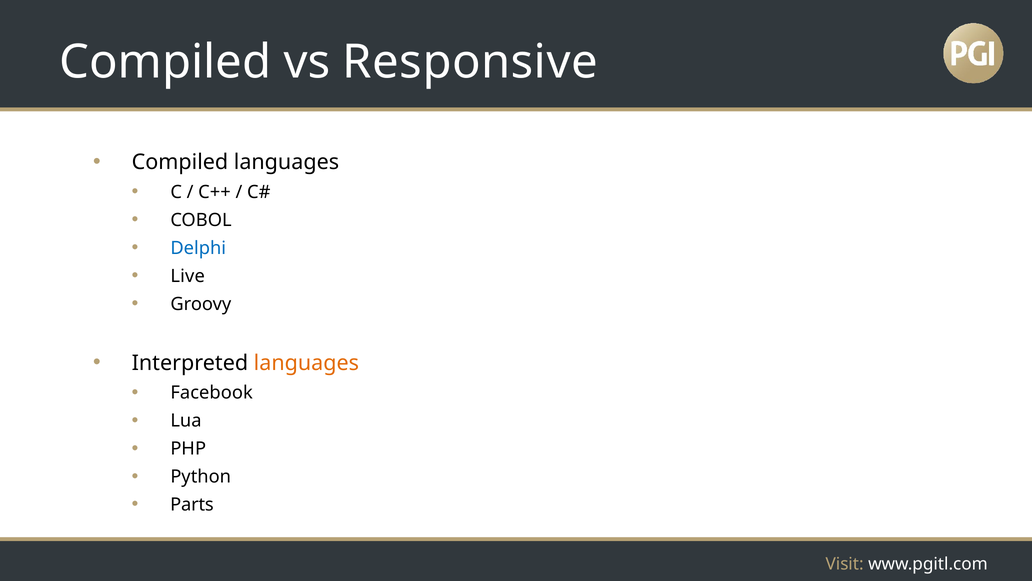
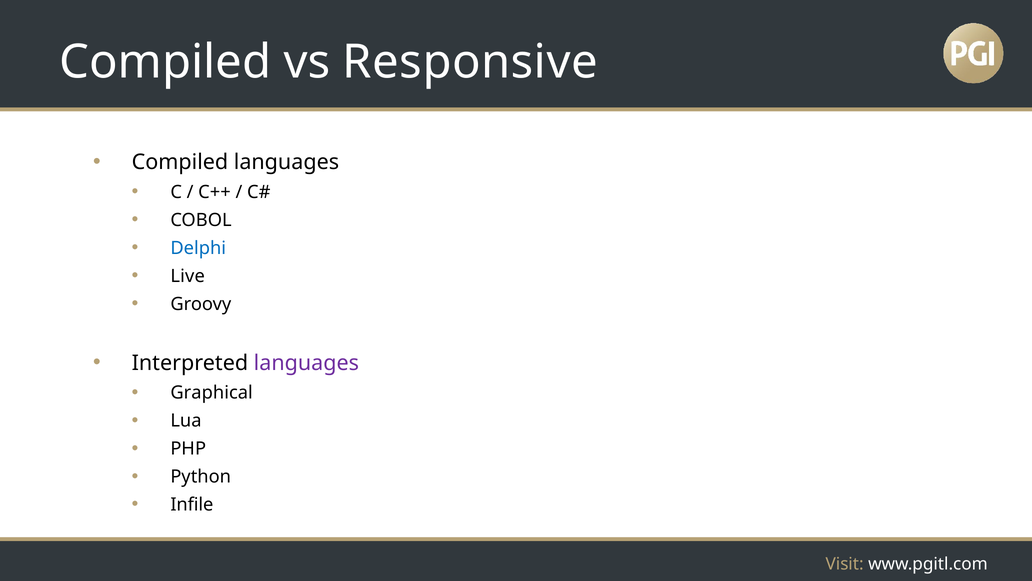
languages at (306, 363) colour: orange -> purple
Facebook: Facebook -> Graphical
Parts: Parts -> Infile
